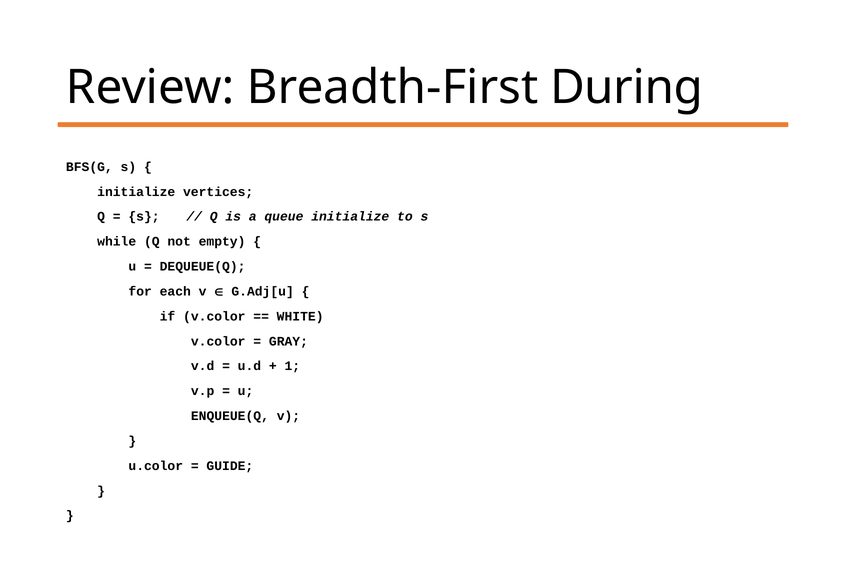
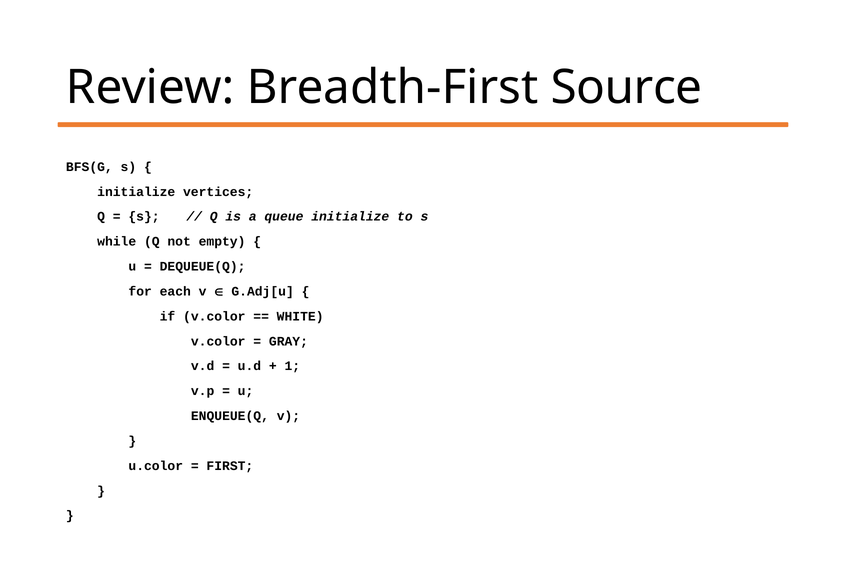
During: During -> Source
GUIDE: GUIDE -> FIRST
